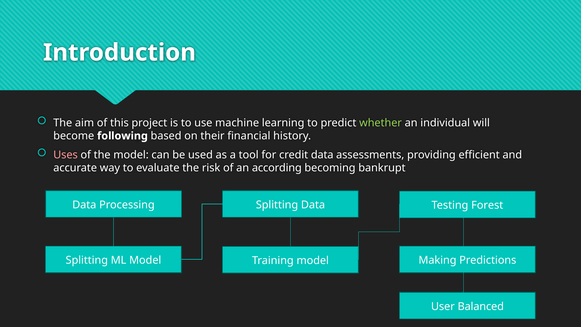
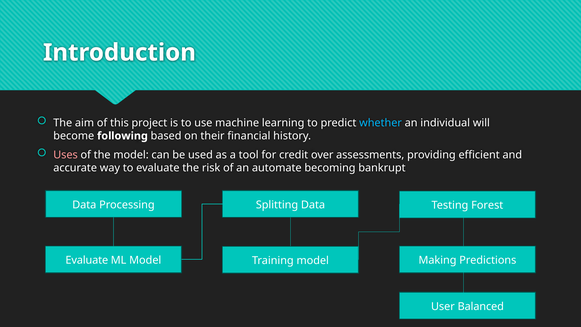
whether colour: light green -> light blue
credit data: data -> over
according: according -> automate
Splitting at (87, 260): Splitting -> Evaluate
